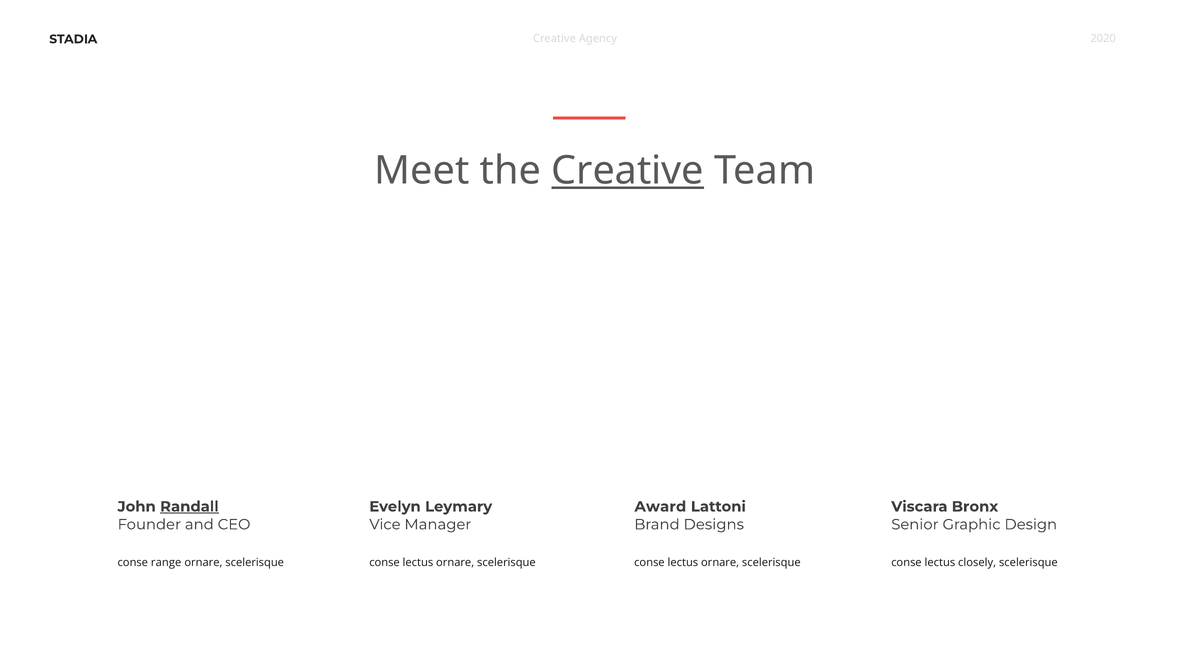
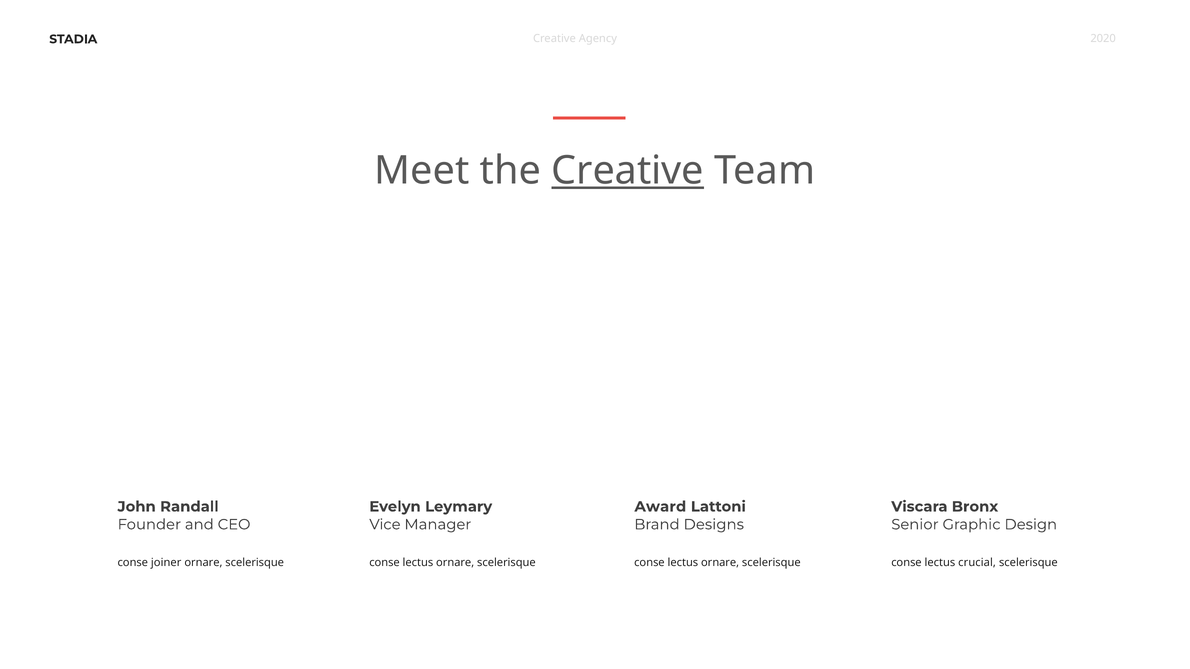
Randall underline: present -> none
range: range -> joiner
closely: closely -> crucial
